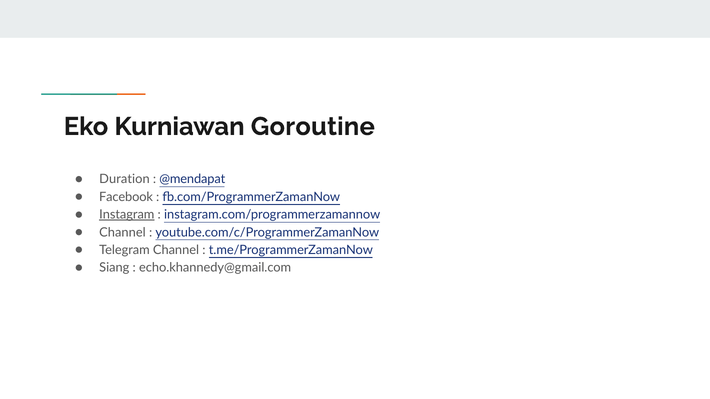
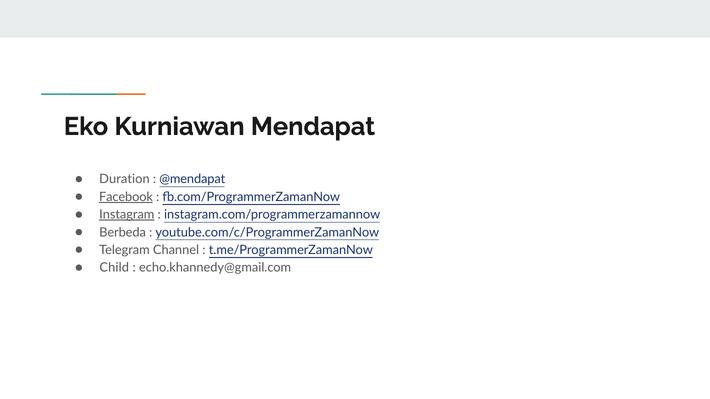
Goroutine: Goroutine -> Mendapat
Facebook underline: none -> present
Channel at (122, 232): Channel -> Berbeda
Siang: Siang -> Child
